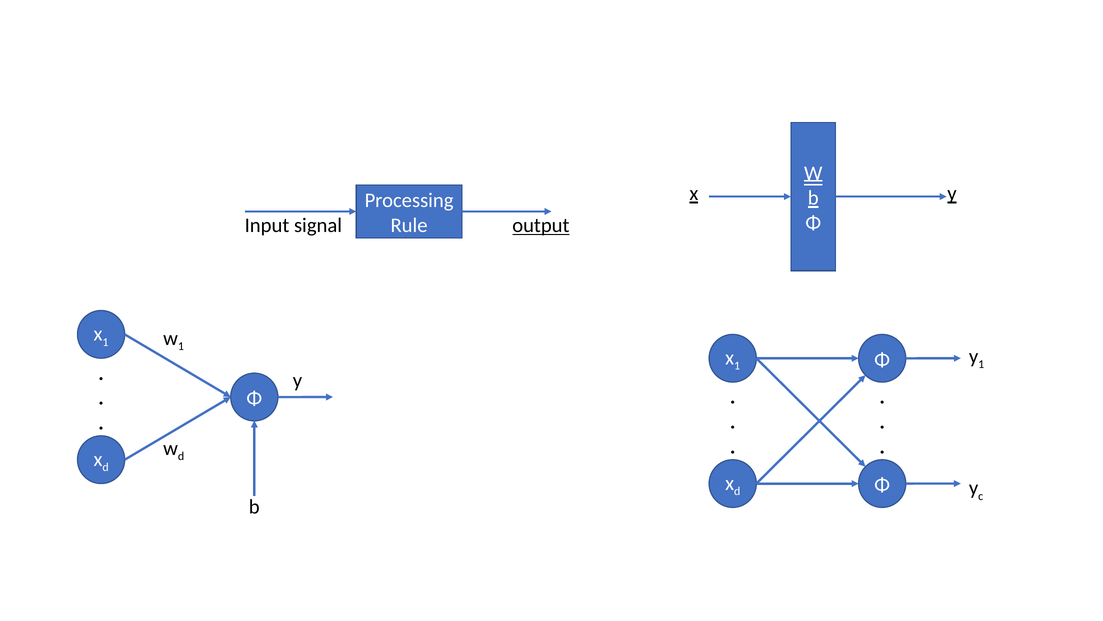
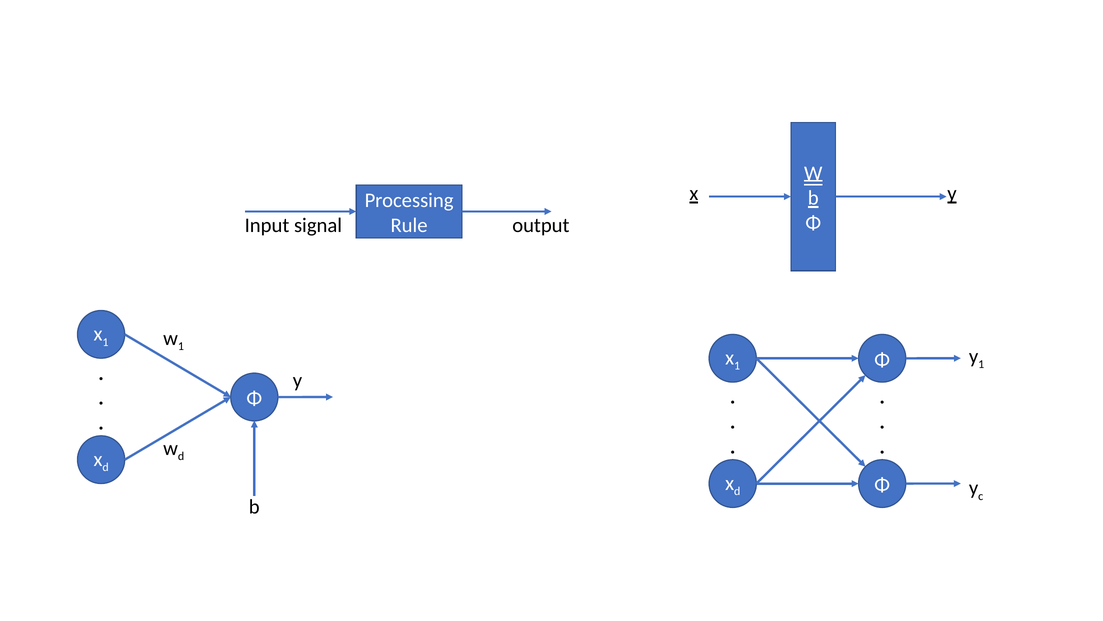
output underline: present -> none
